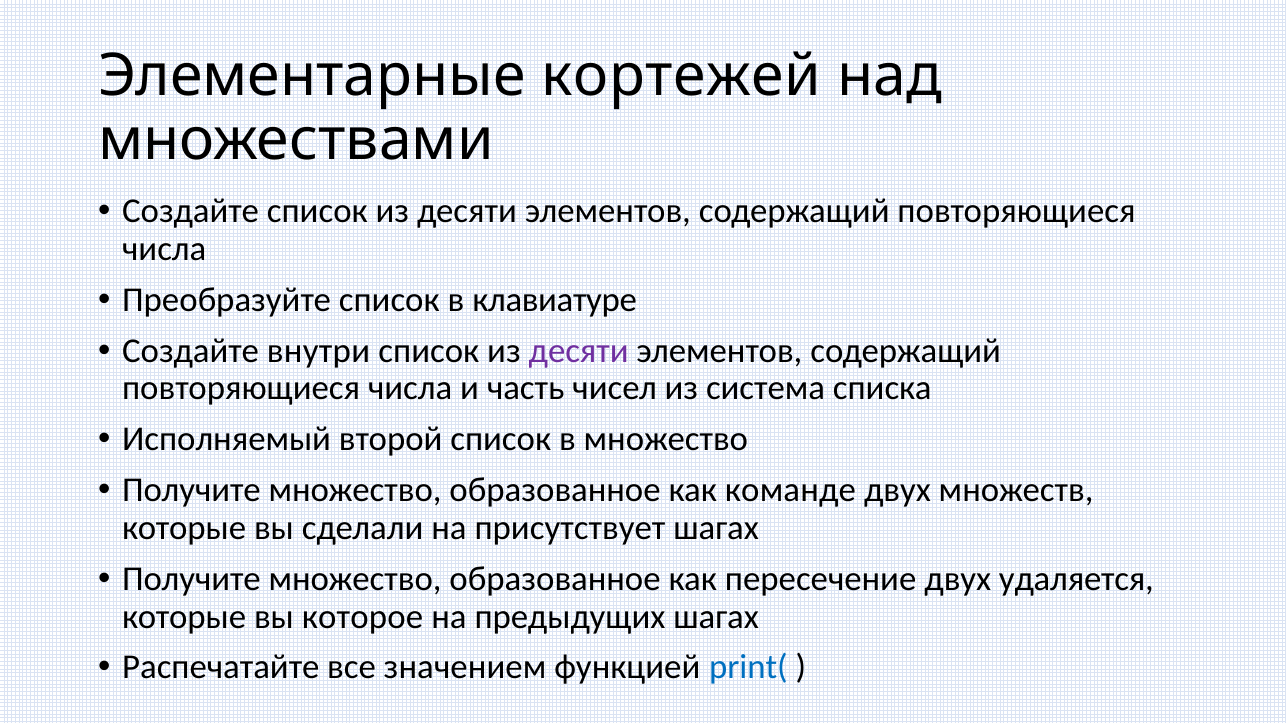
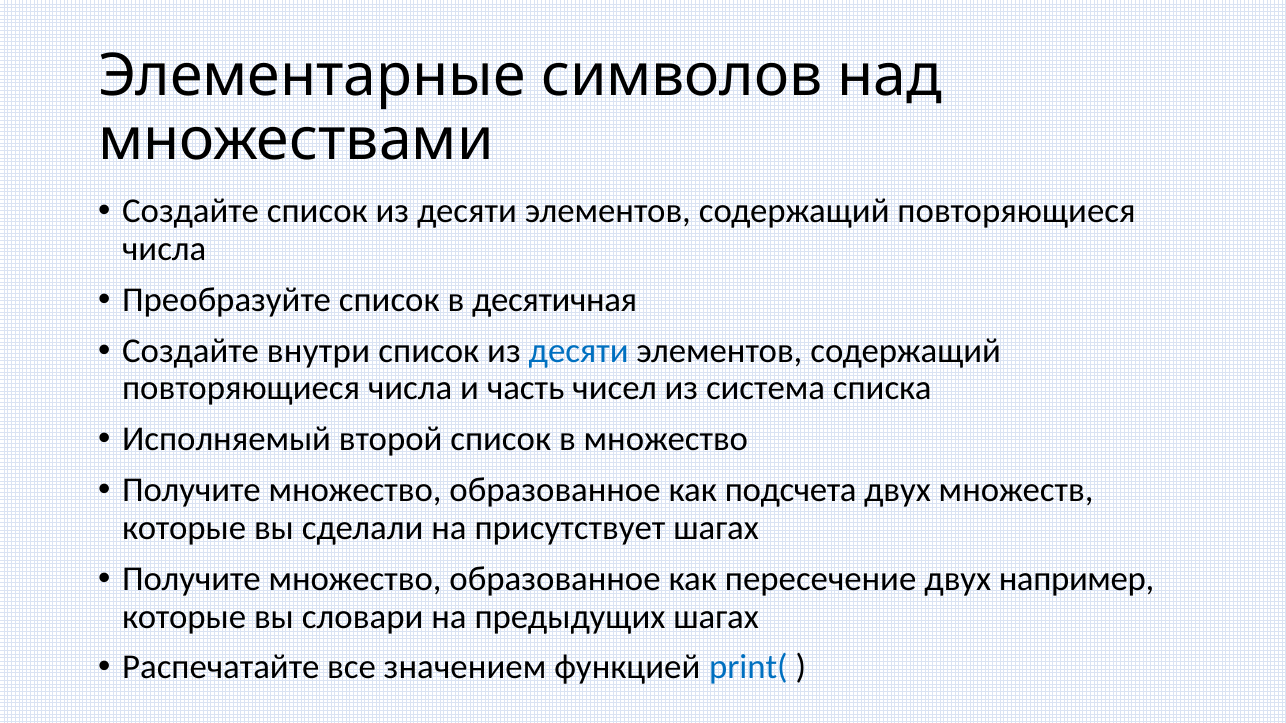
кортежей: кортежей -> символов
клавиатуре: клавиатуре -> десятичная
десяти at (579, 351) colour: purple -> blue
команде: команде -> подсчета
удаляется: удаляется -> например
которое: которое -> словари
